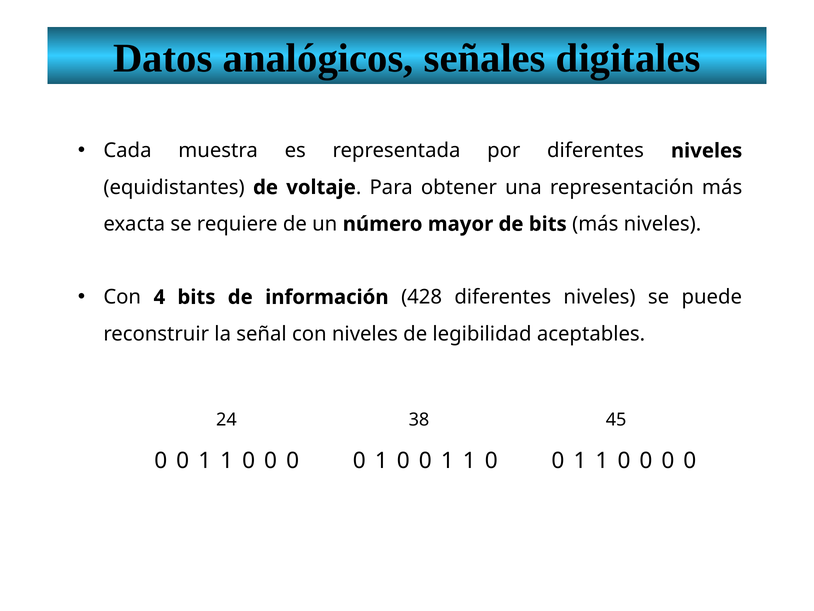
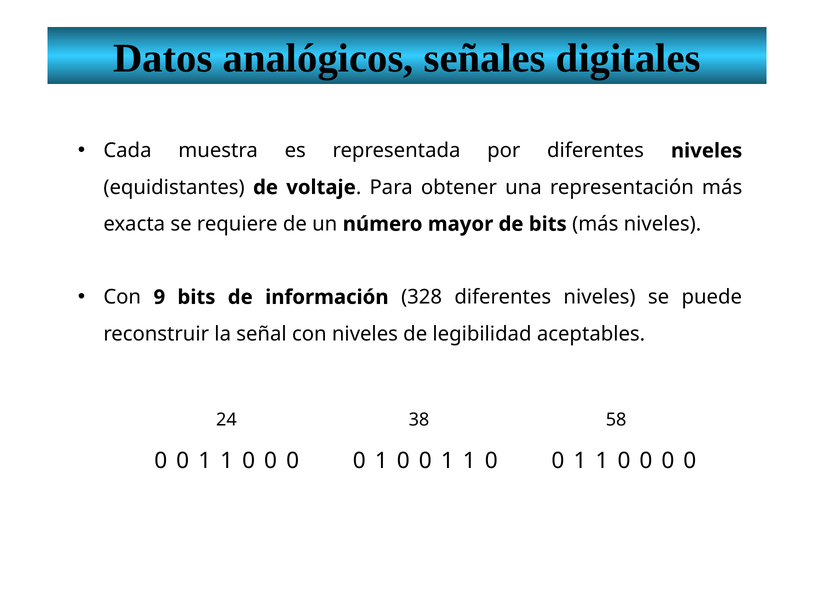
4: 4 -> 9
428: 428 -> 328
45: 45 -> 58
